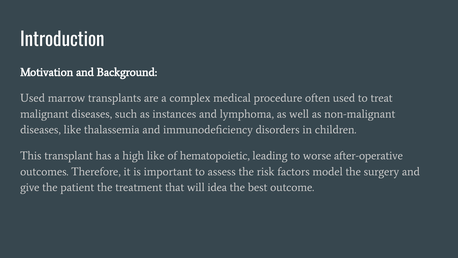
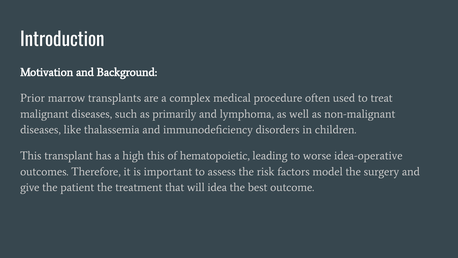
Used at (33, 98): Used -> Prior
instances: instances -> primarily
high like: like -> this
after-operative: after-operative -> idea-operative
